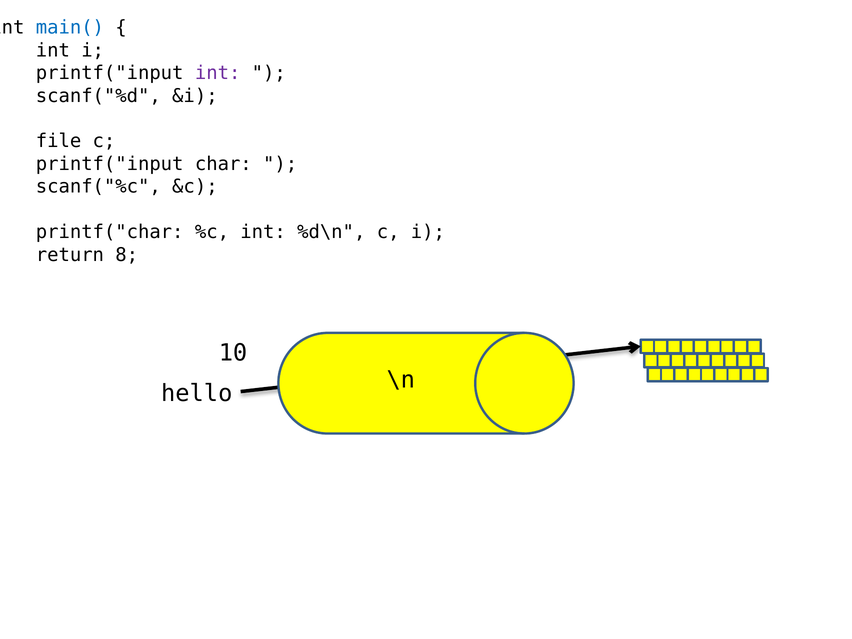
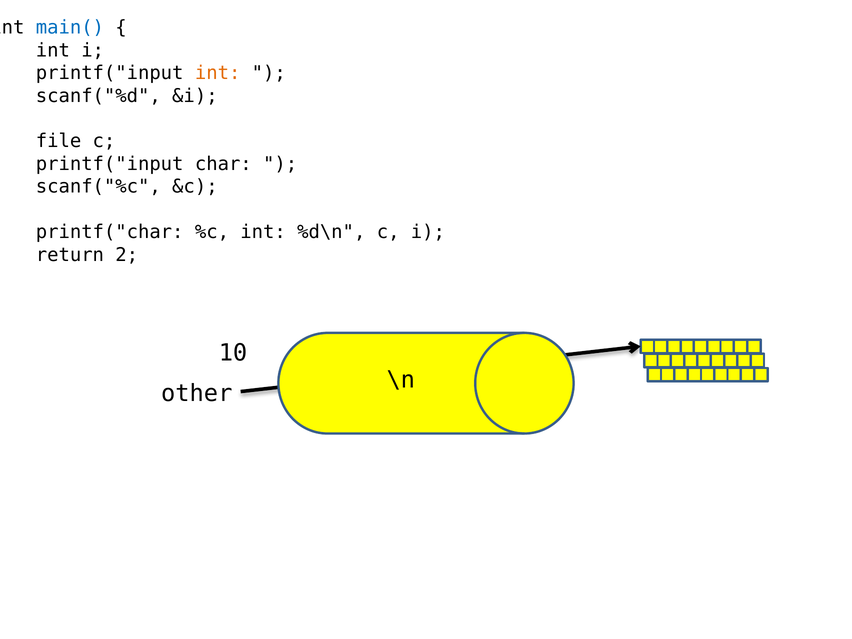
int at (218, 73) colour: purple -> orange
8: 8 -> 2
hello: hello -> other
